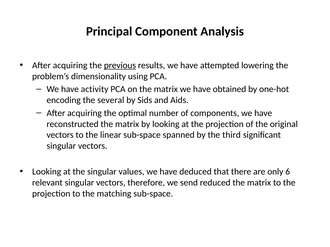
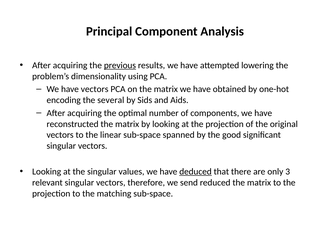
have activity: activity -> vectors
third: third -> good
deduced underline: none -> present
6: 6 -> 3
